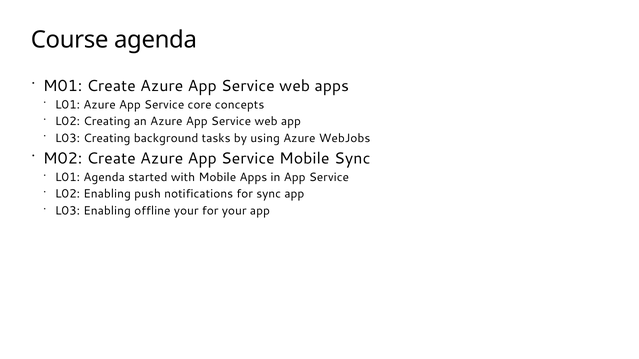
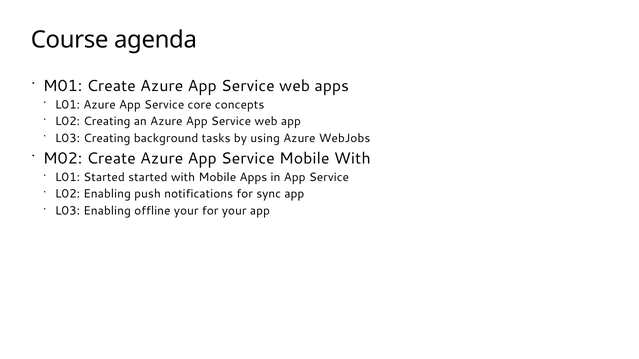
Mobile Sync: Sync -> With
L01 Agenda: Agenda -> Started
